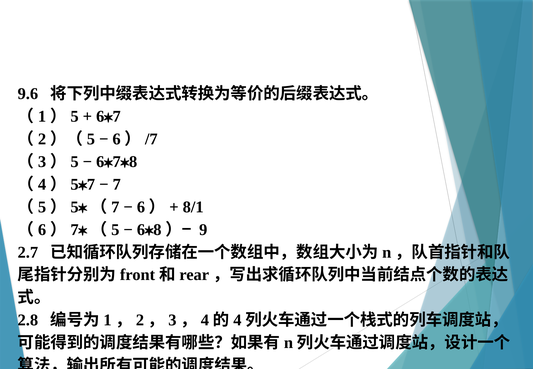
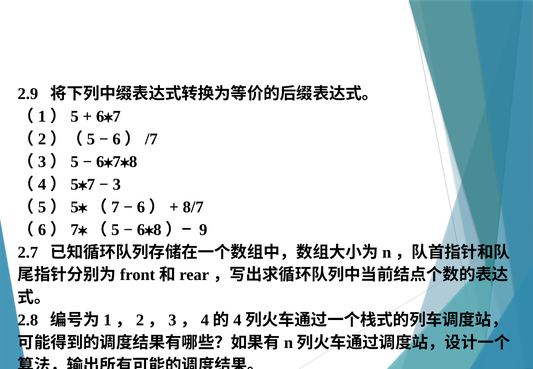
9.6: 9.6 -> 2.9
7 at (117, 184): 7 -> 3
8/1: 8/1 -> 8/7
